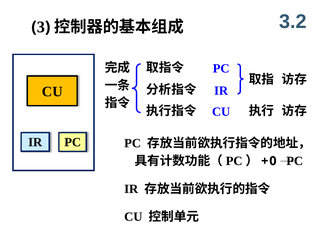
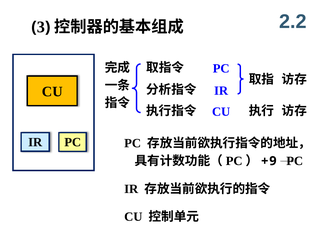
3.2: 3.2 -> 2.2
0: 0 -> 9
